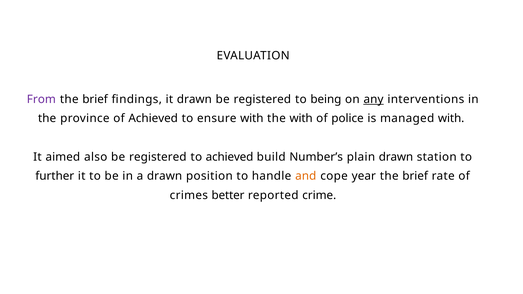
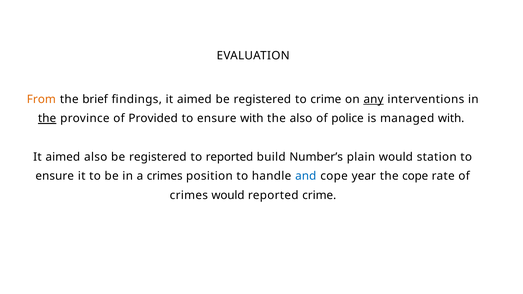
From colour: purple -> orange
findings it drawn: drawn -> aimed
to being: being -> crime
the at (47, 119) underline: none -> present
of Achieved: Achieved -> Provided
the with: with -> also
to achieved: achieved -> reported
plain drawn: drawn -> would
further at (55, 176): further -> ensure
a drawn: drawn -> crimes
and colour: orange -> blue
brief at (415, 176): brief -> cope
crimes better: better -> would
